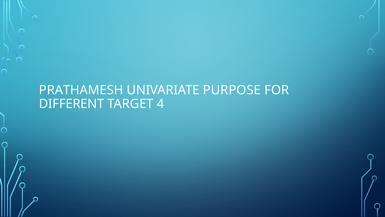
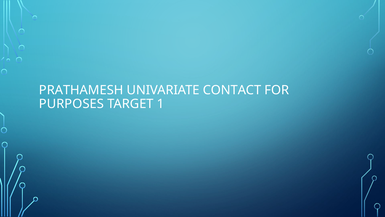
PURPOSE: PURPOSE -> CONTACT
DIFFERENT: DIFFERENT -> PURPOSES
4: 4 -> 1
